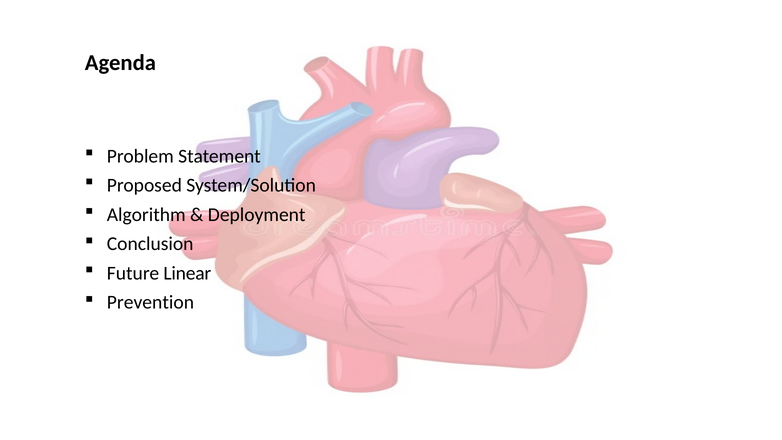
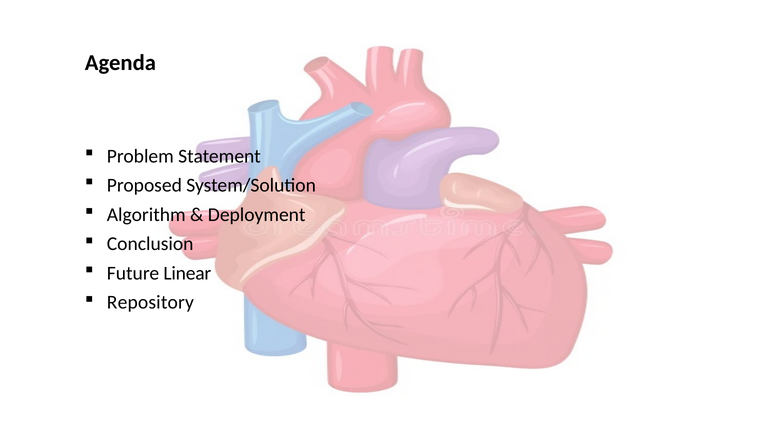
Prevention: Prevention -> Repository
